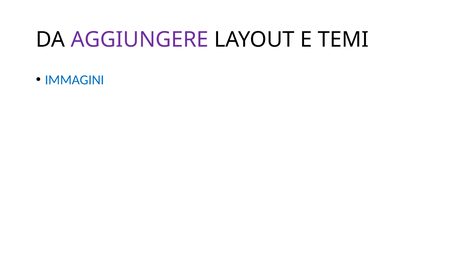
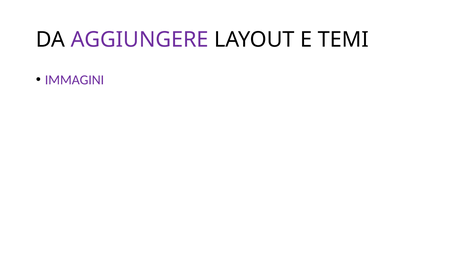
IMMAGINI colour: blue -> purple
